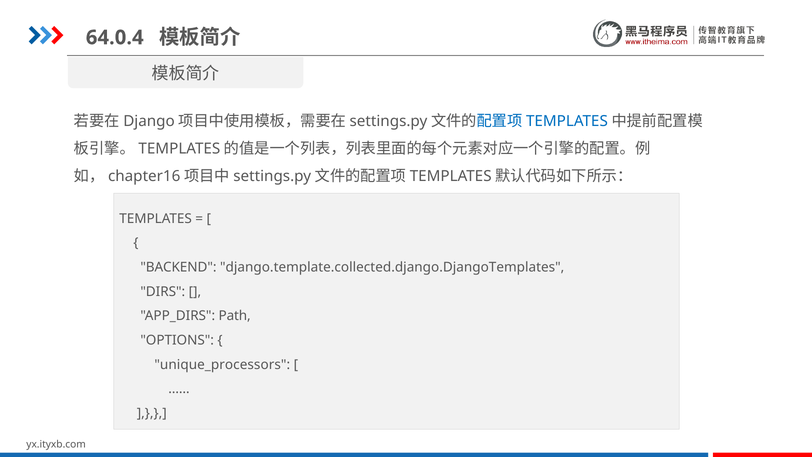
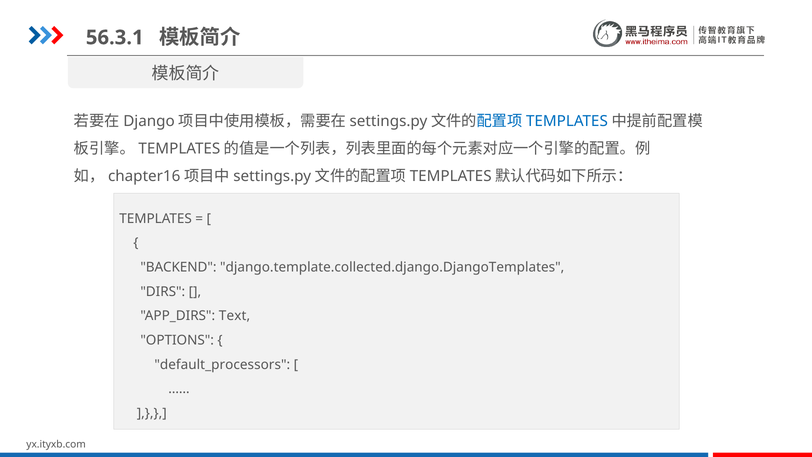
64.0.4: 64.0.4 -> 56.3.1
Path: Path -> Text
unique_processors: unique_processors -> default_processors
